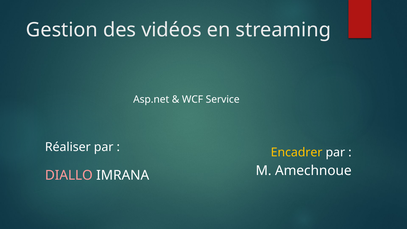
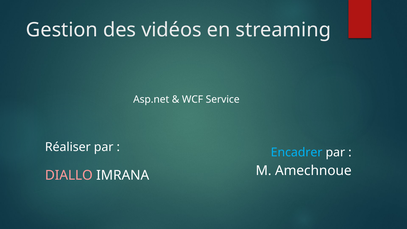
Encadrer colour: yellow -> light blue
